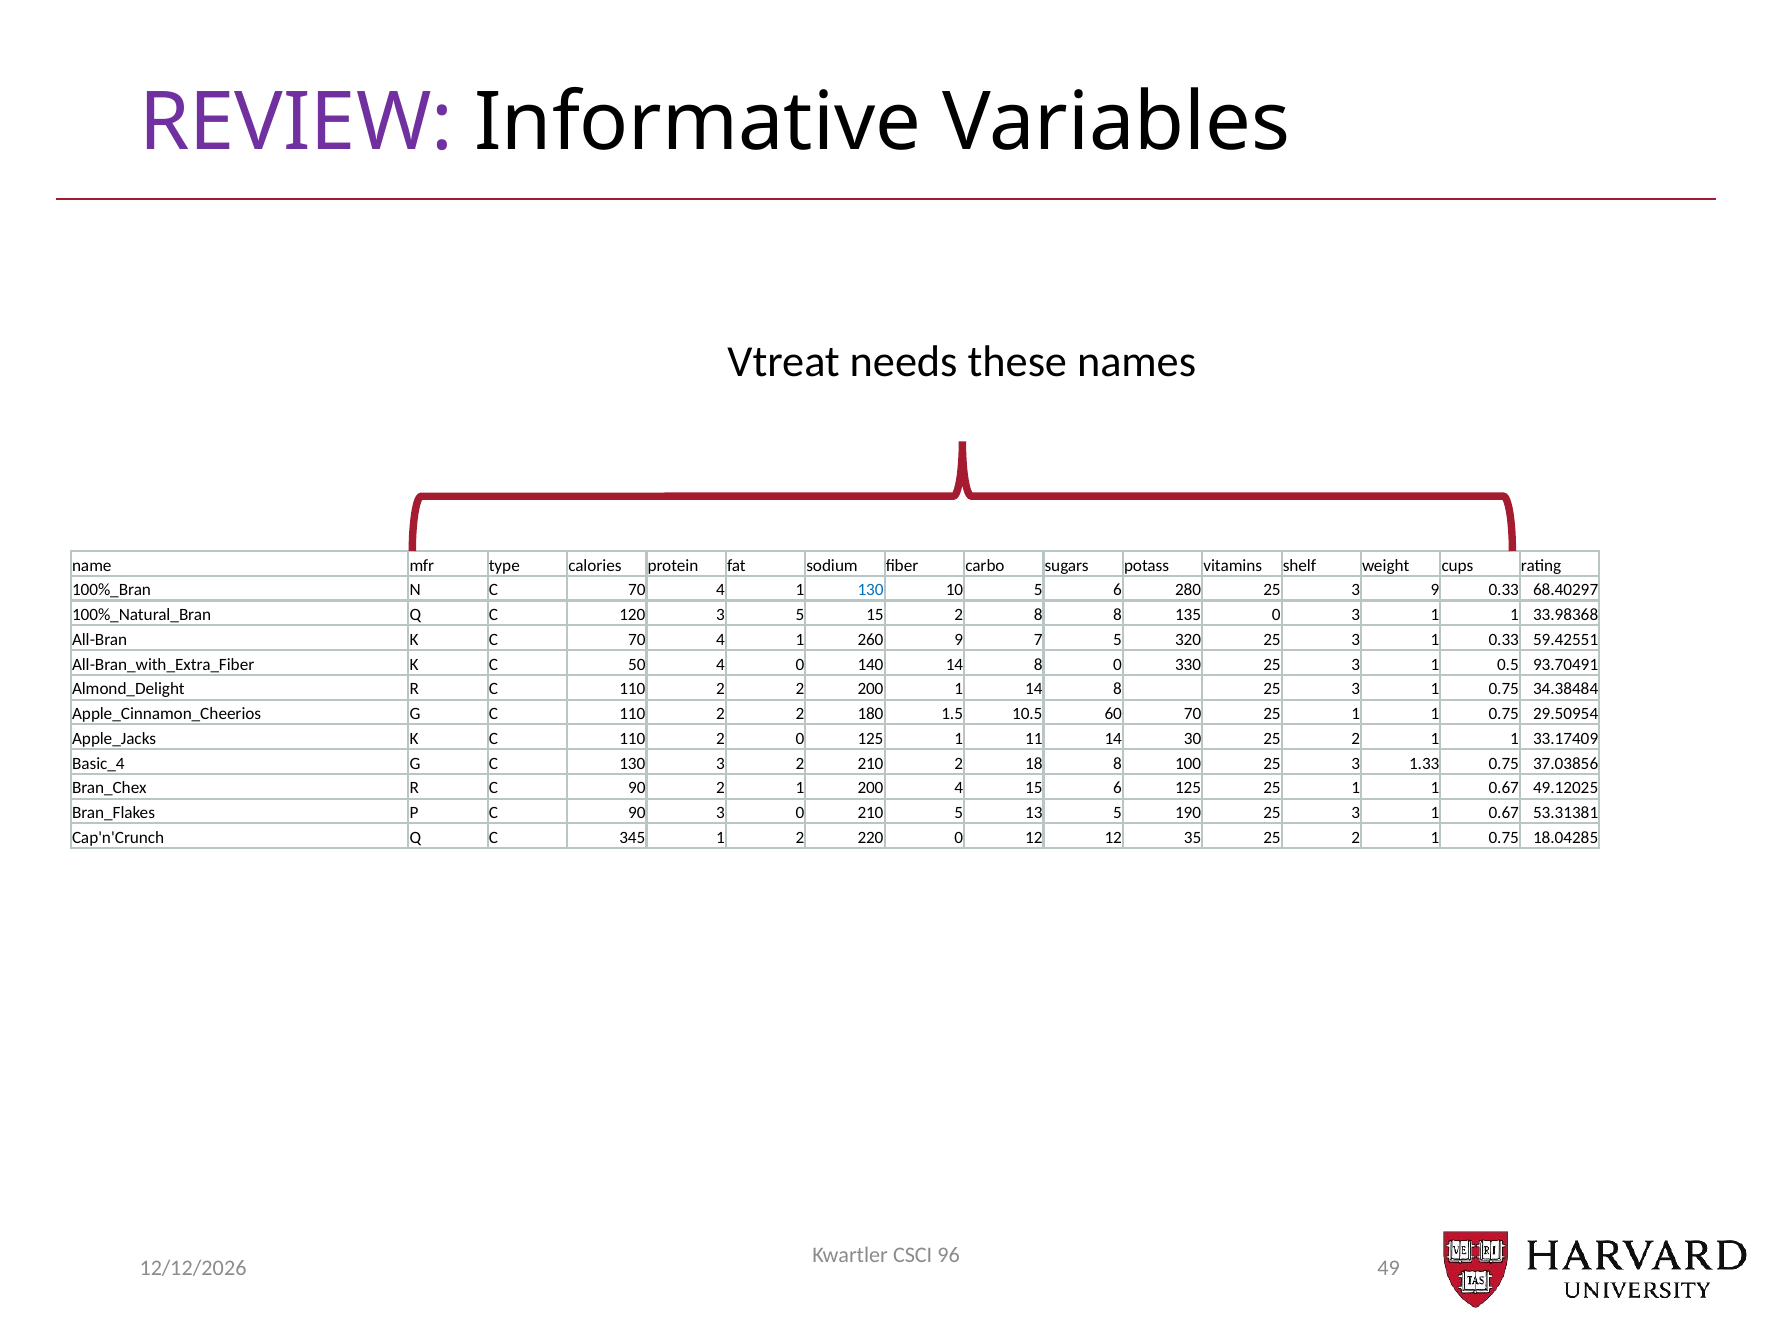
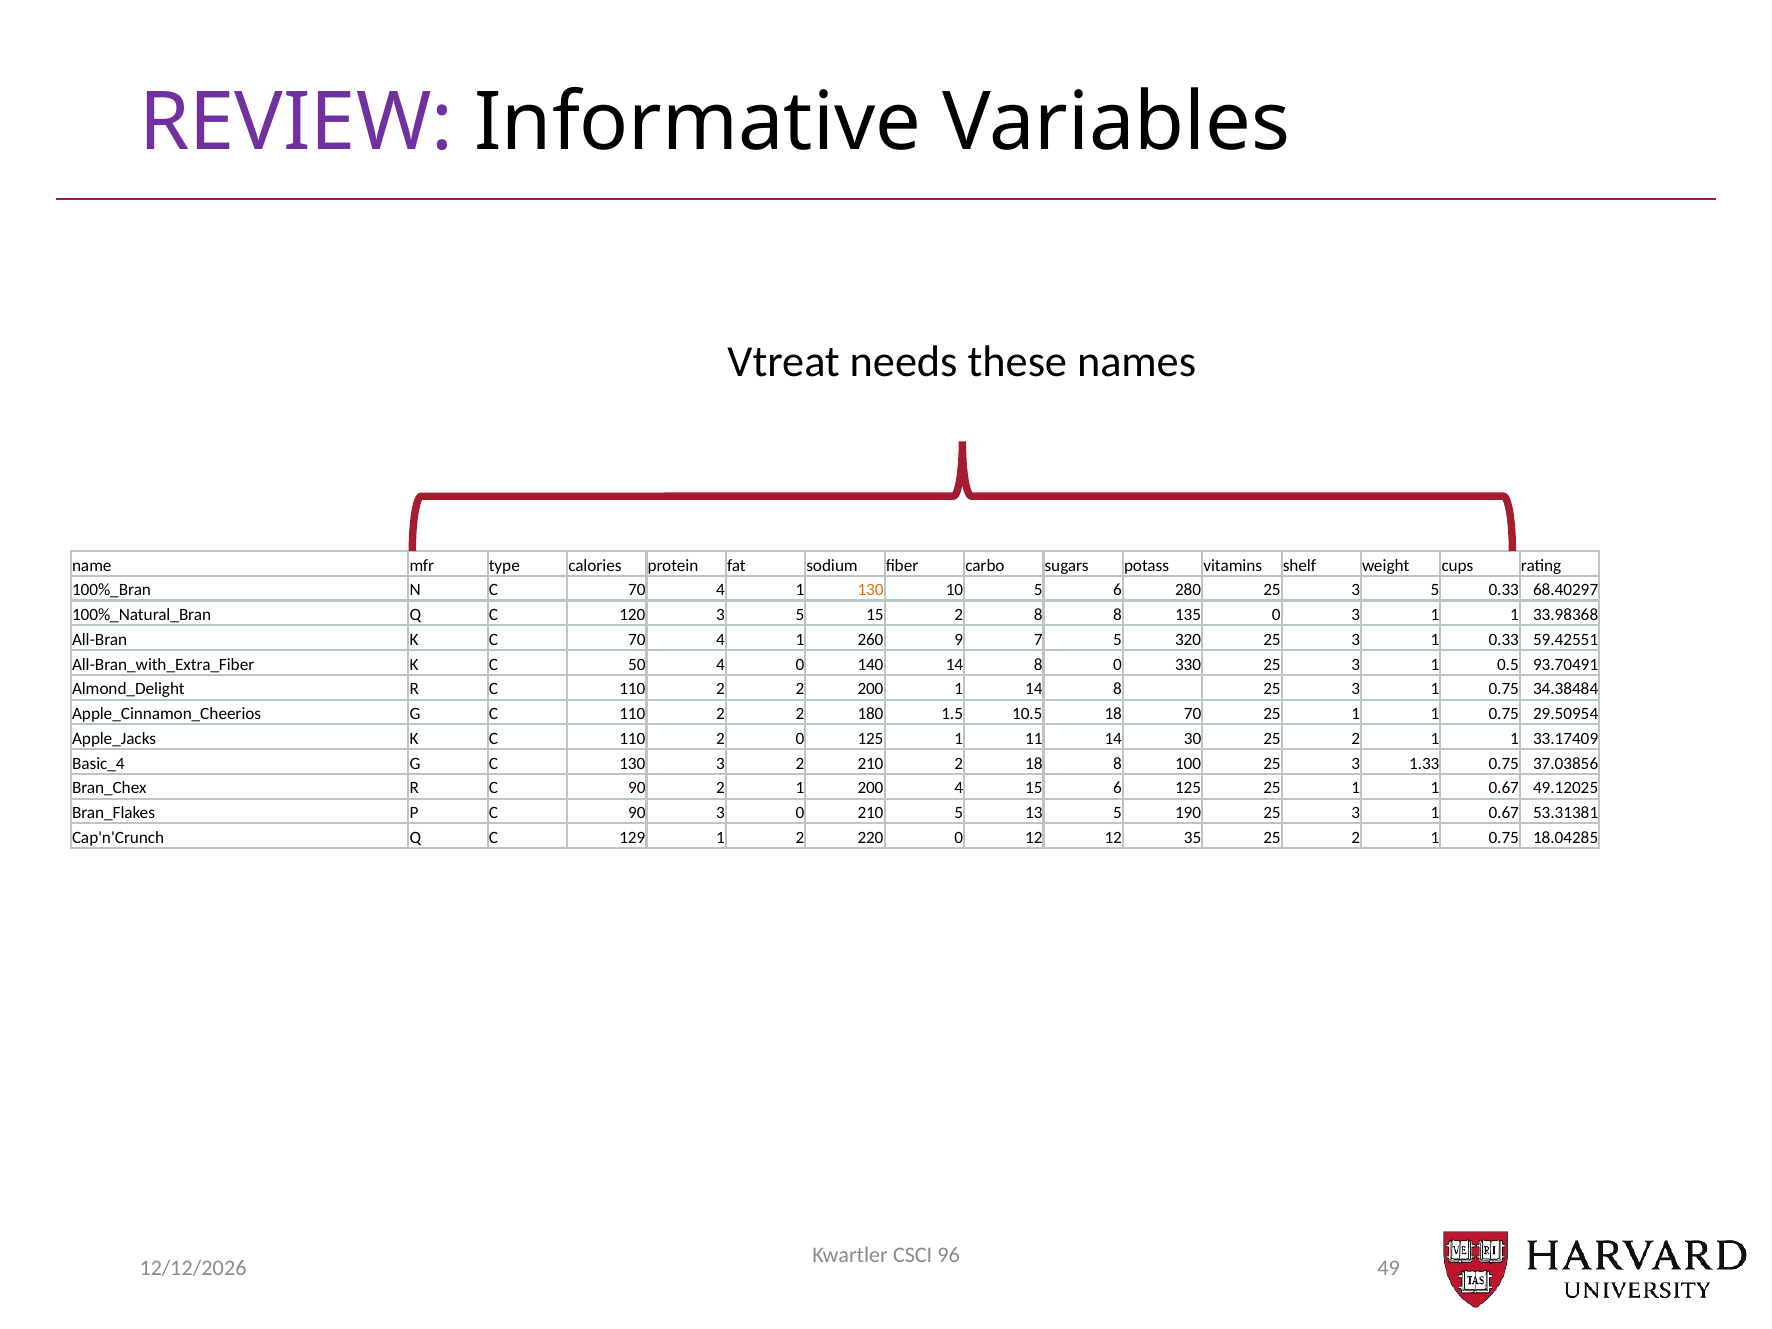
130 at (871, 590) colour: blue -> orange
25 3 9: 9 -> 5
10.5 60: 60 -> 18
345: 345 -> 129
